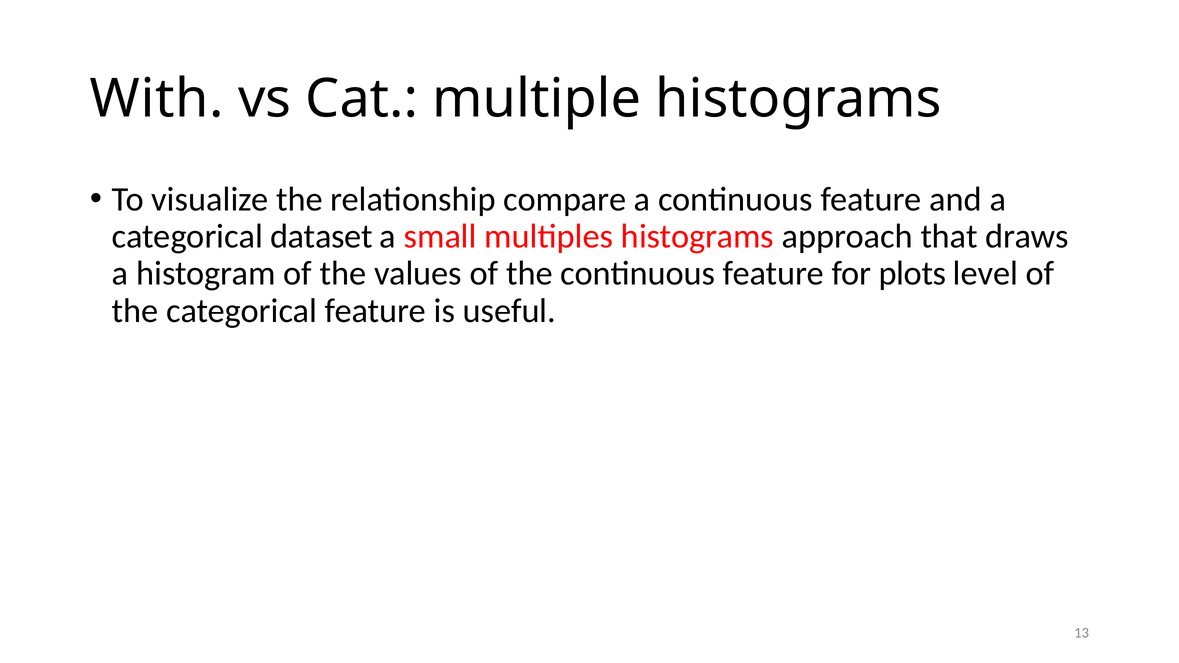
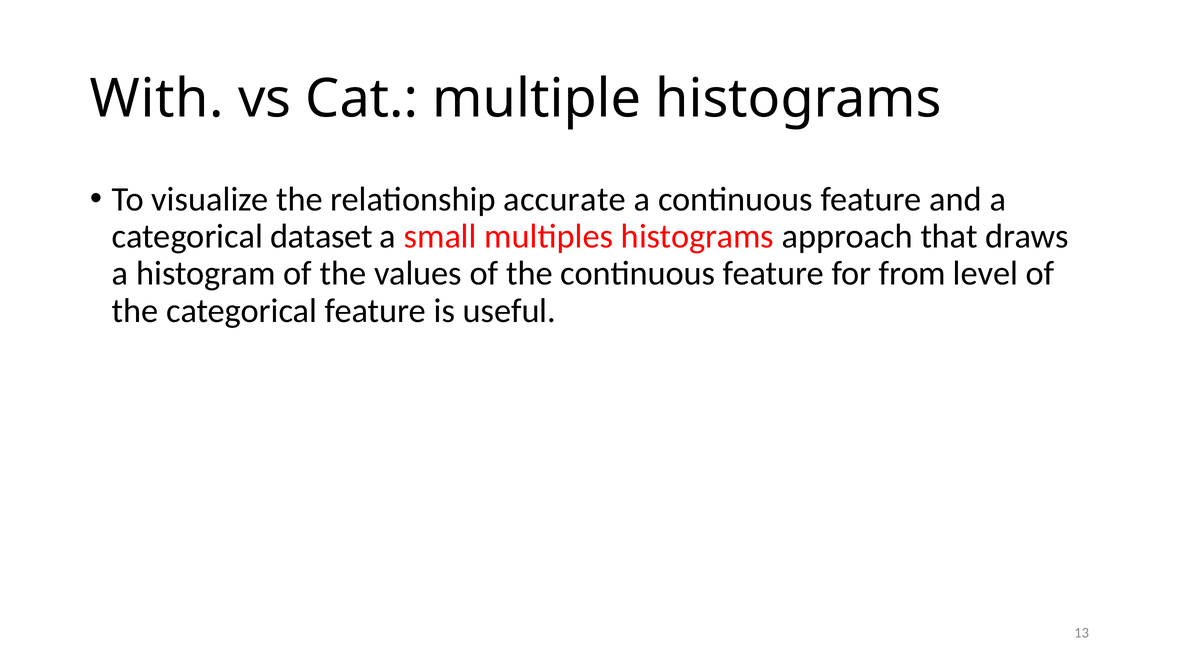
compare: compare -> accurate
plots: plots -> from
